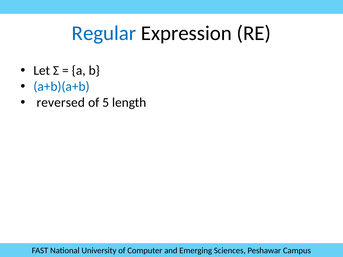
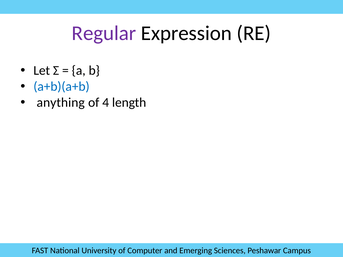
Regular colour: blue -> purple
reversed: reversed -> anything
5: 5 -> 4
